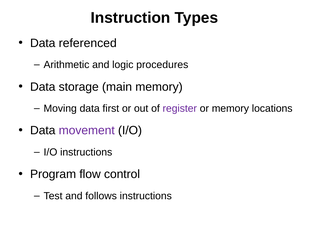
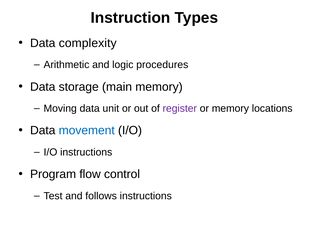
referenced: referenced -> complexity
first: first -> unit
movement colour: purple -> blue
